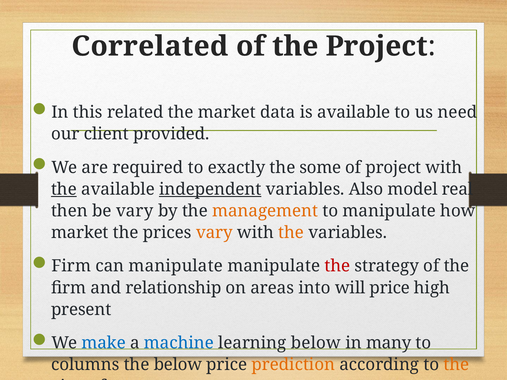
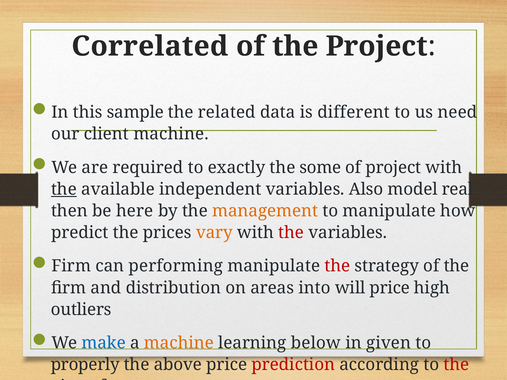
related: related -> sample
the market: market -> related
is available: available -> different
client provided: provided -> machine
independent underline: present -> none
be vary: vary -> here
market at (80, 233): market -> predict
the at (291, 233) colour: orange -> red
can manipulate: manipulate -> performing
relationship: relationship -> distribution
present: present -> outliers
machine at (179, 343) colour: blue -> orange
in many: many -> given
columns: columns -> properly
the below: below -> above
prediction colour: orange -> red
the at (456, 365) colour: orange -> red
